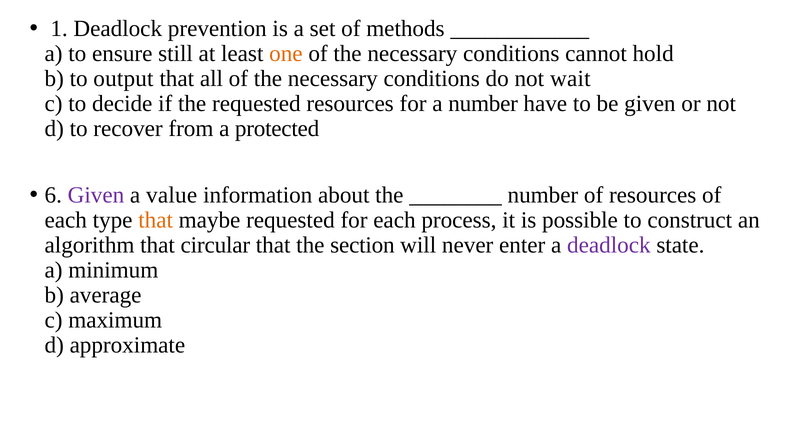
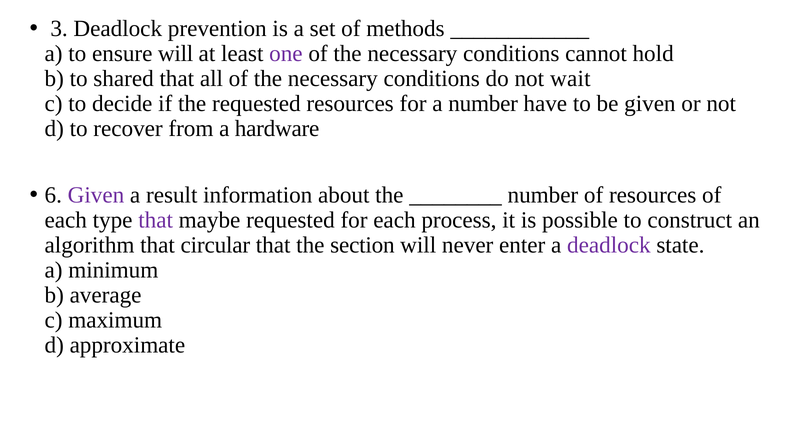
1: 1 -> 3
ensure still: still -> will
one colour: orange -> purple
output: output -> shared
protected: protected -> hardware
value: value -> result
that at (156, 220) colour: orange -> purple
